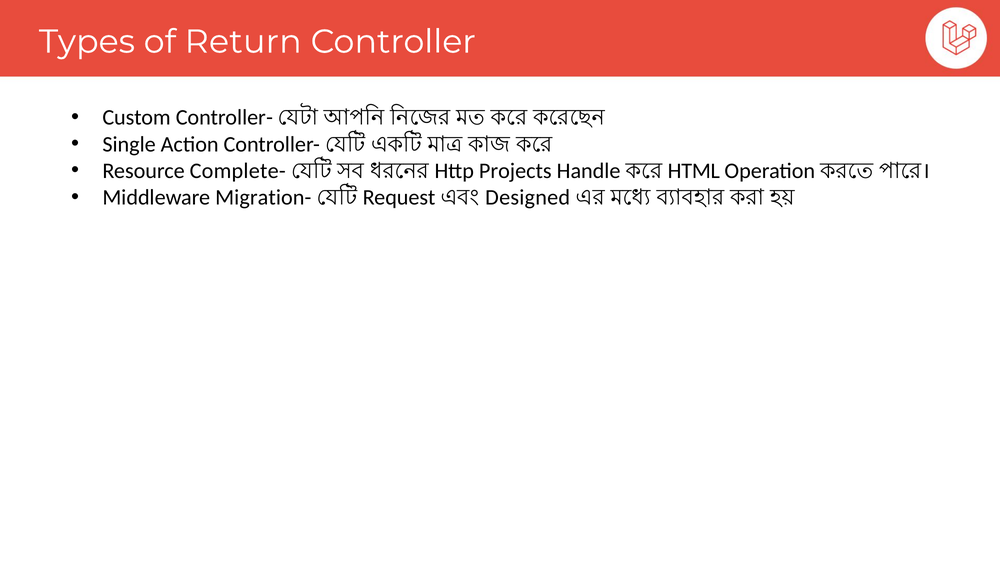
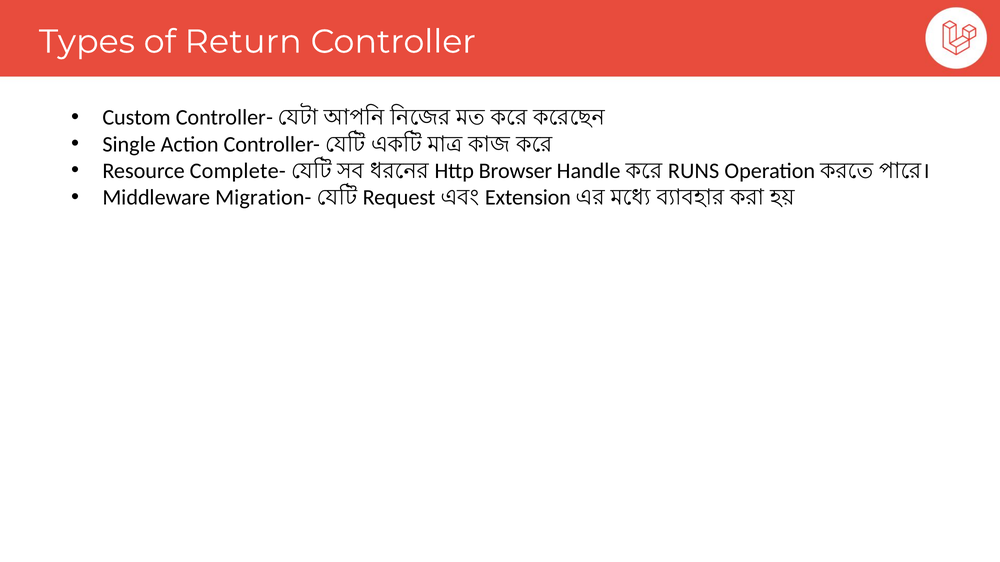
Projects: Projects -> Browser
HTML: HTML -> RUNS
Designed: Designed -> Extension
